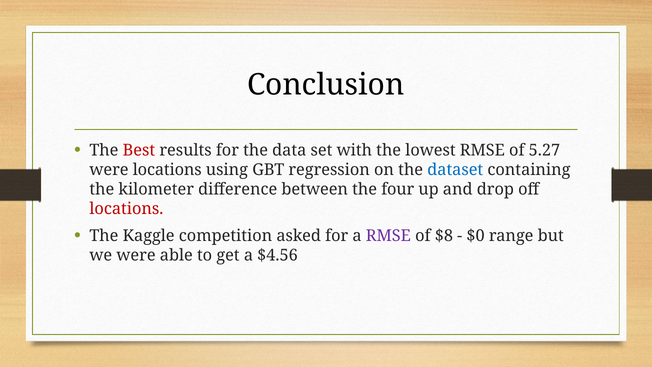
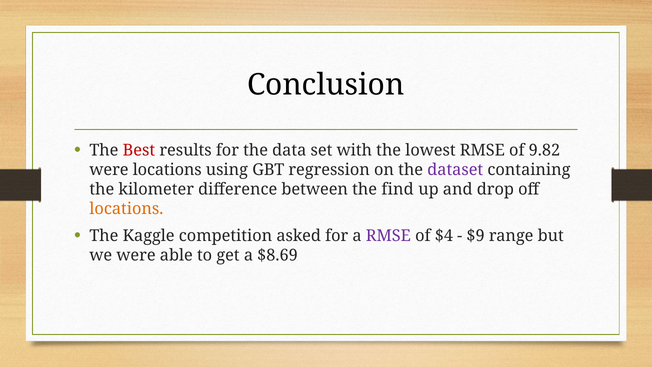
5.27: 5.27 -> 9.82
dataset colour: blue -> purple
four: four -> find
locations at (126, 209) colour: red -> orange
$8: $8 -> $4
$0: $0 -> $9
$4.56: $4.56 -> $8.69
